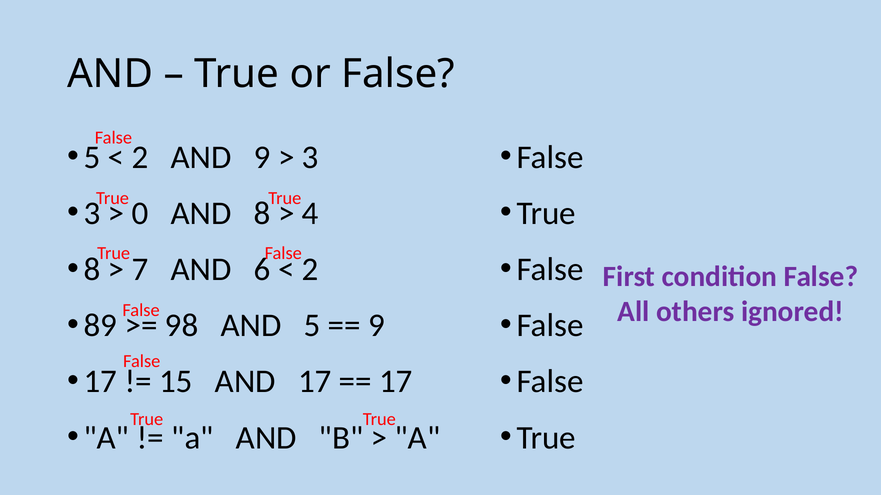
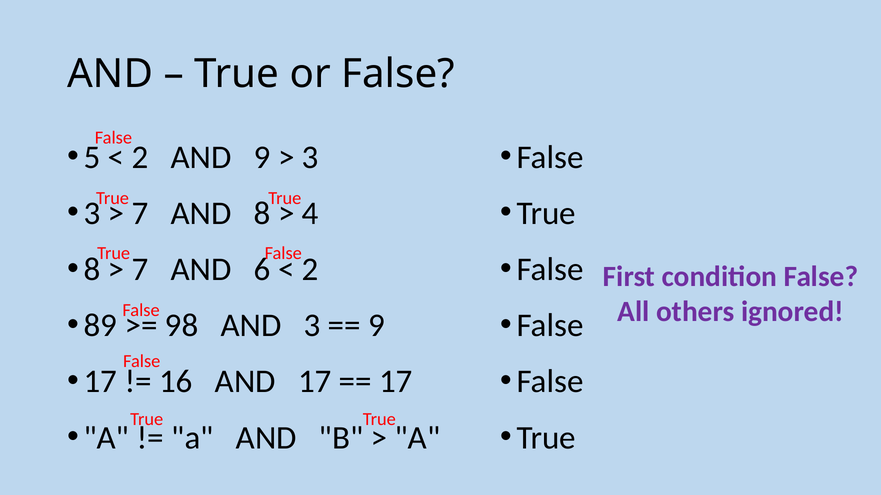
0 at (140, 214): 0 -> 7
AND 5: 5 -> 3
15: 15 -> 16
